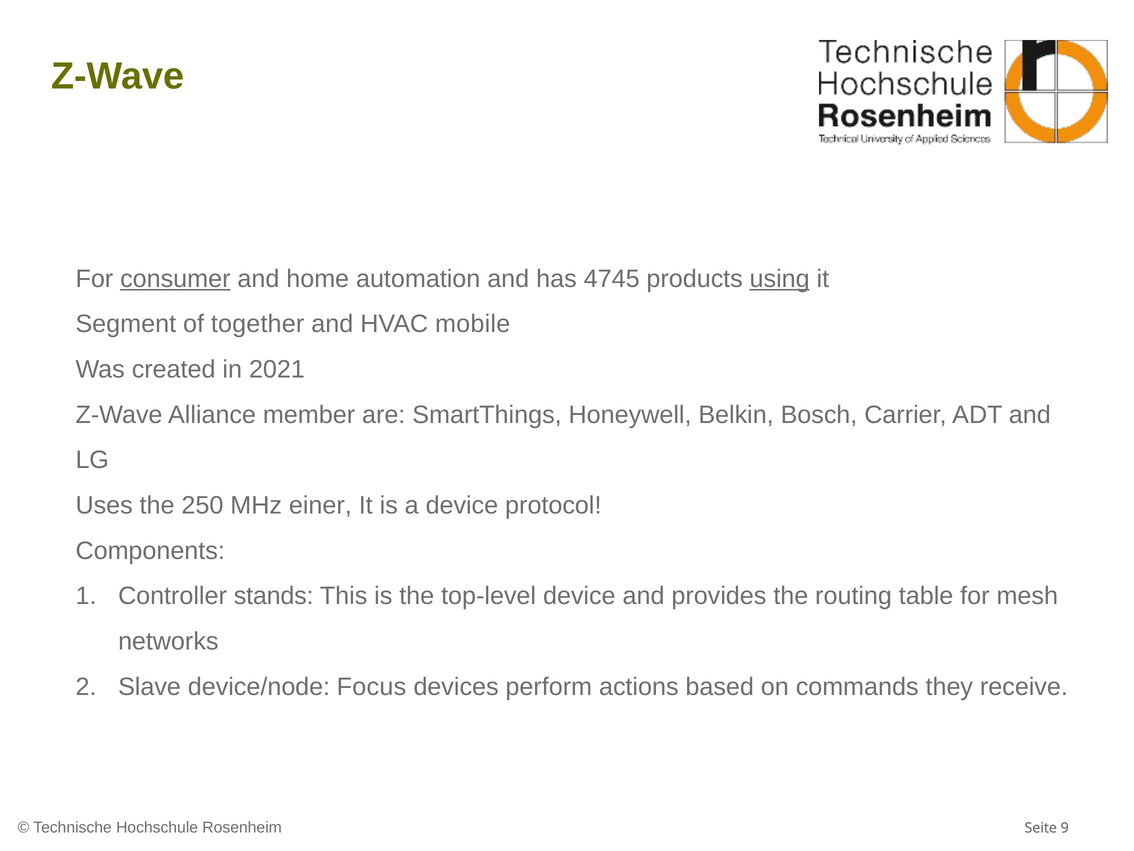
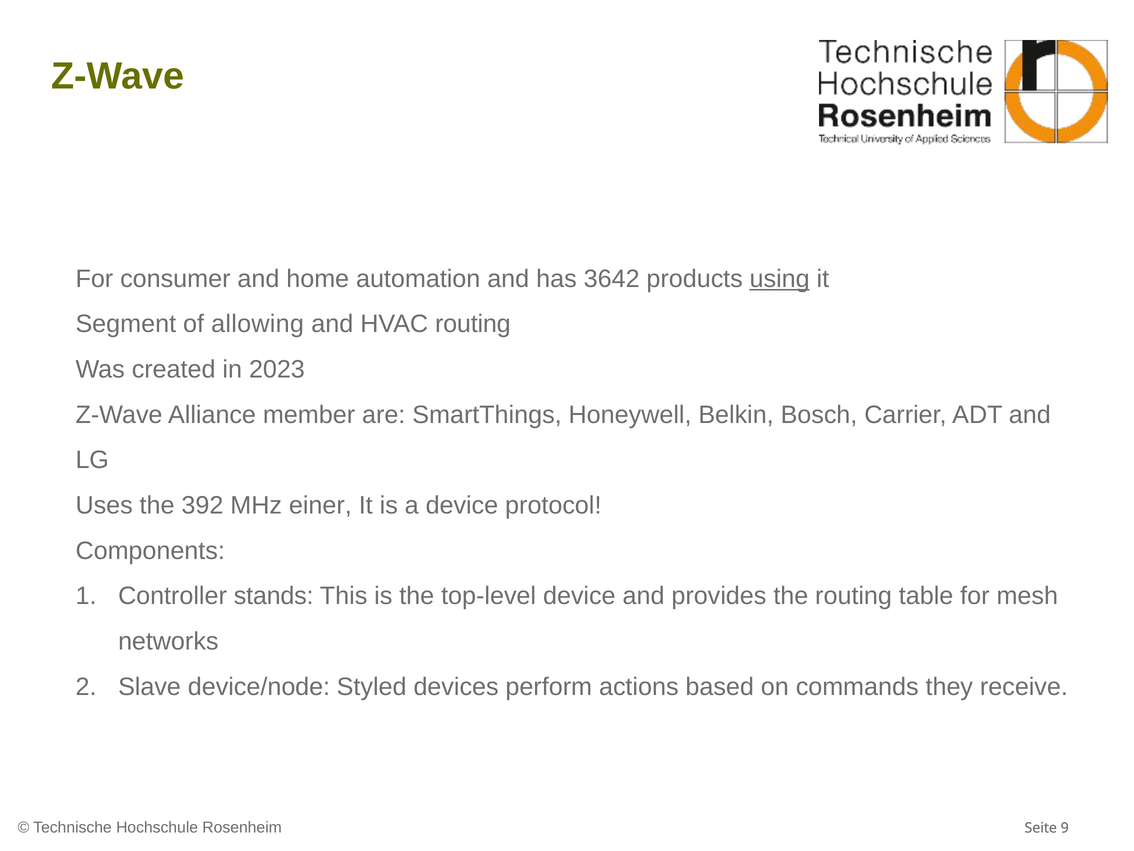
consumer underline: present -> none
4745: 4745 -> 3642
together: together -> allowing
HVAC mobile: mobile -> routing
2021: 2021 -> 2023
250: 250 -> 392
Focus: Focus -> Styled
